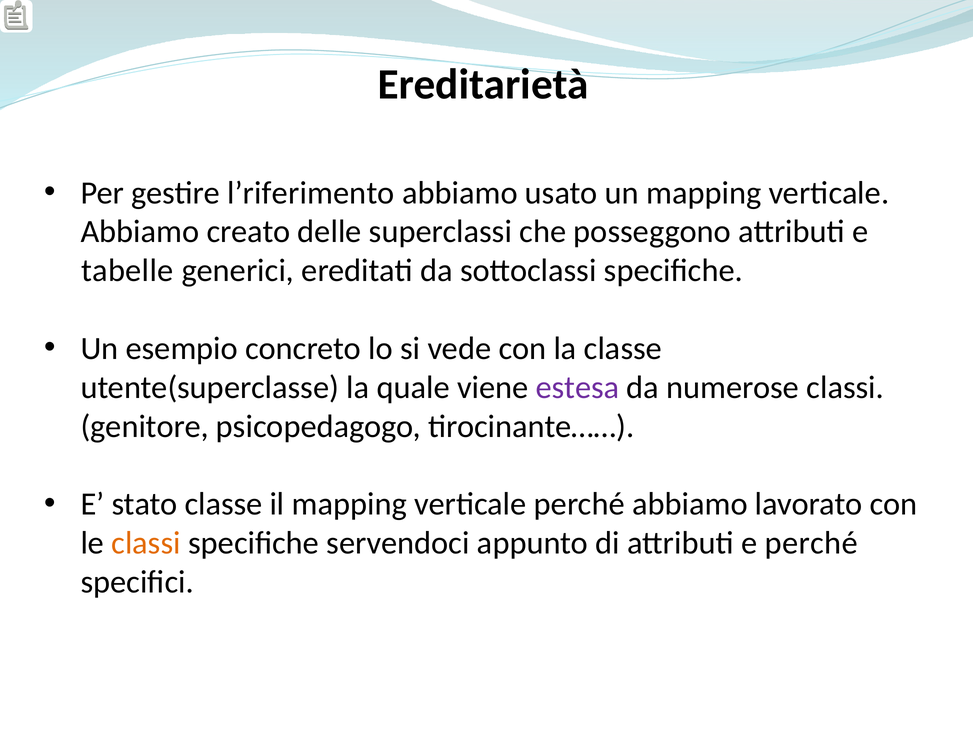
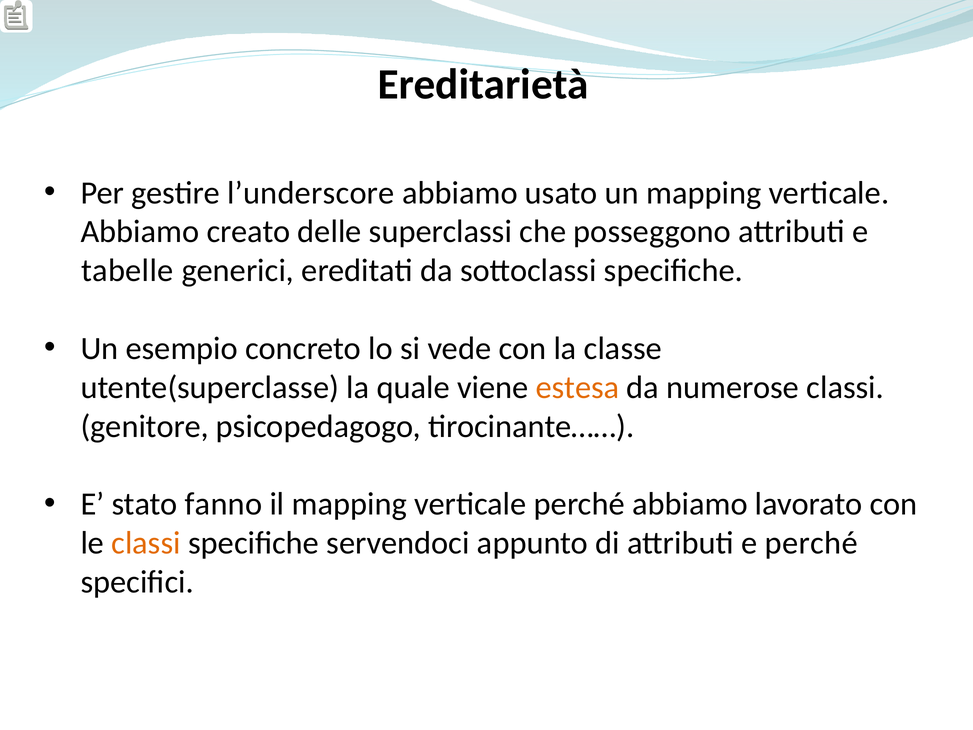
l’riferimento: l’riferimento -> l’underscore
estesa colour: purple -> orange
stato classe: classe -> fanno
